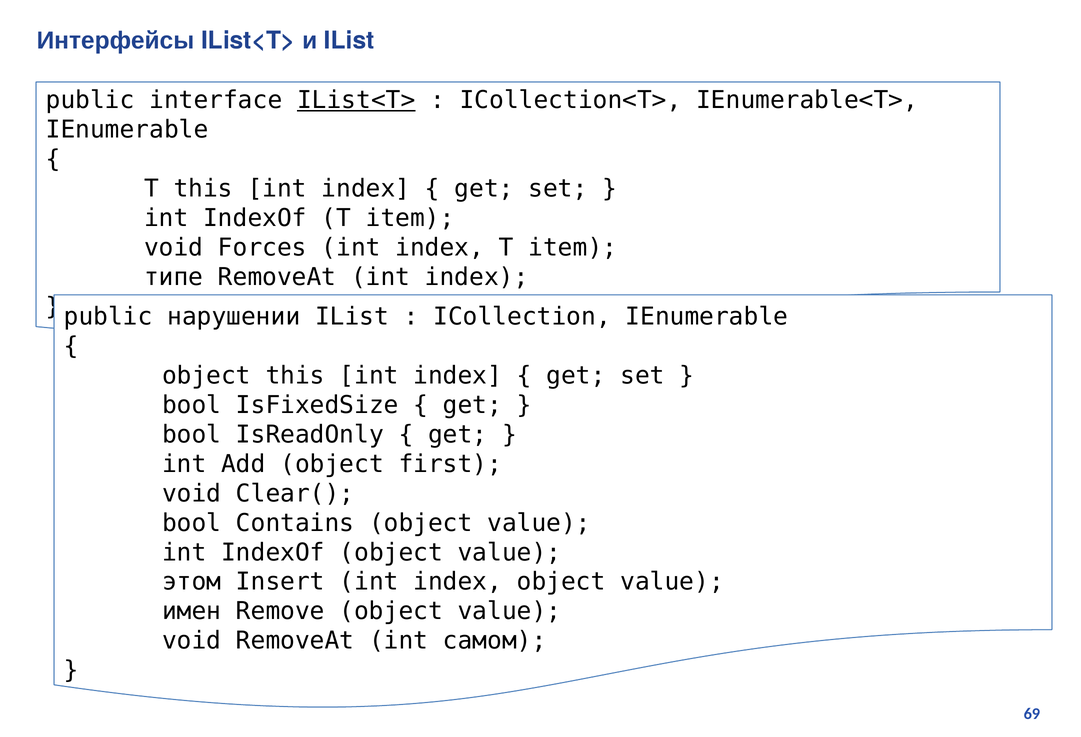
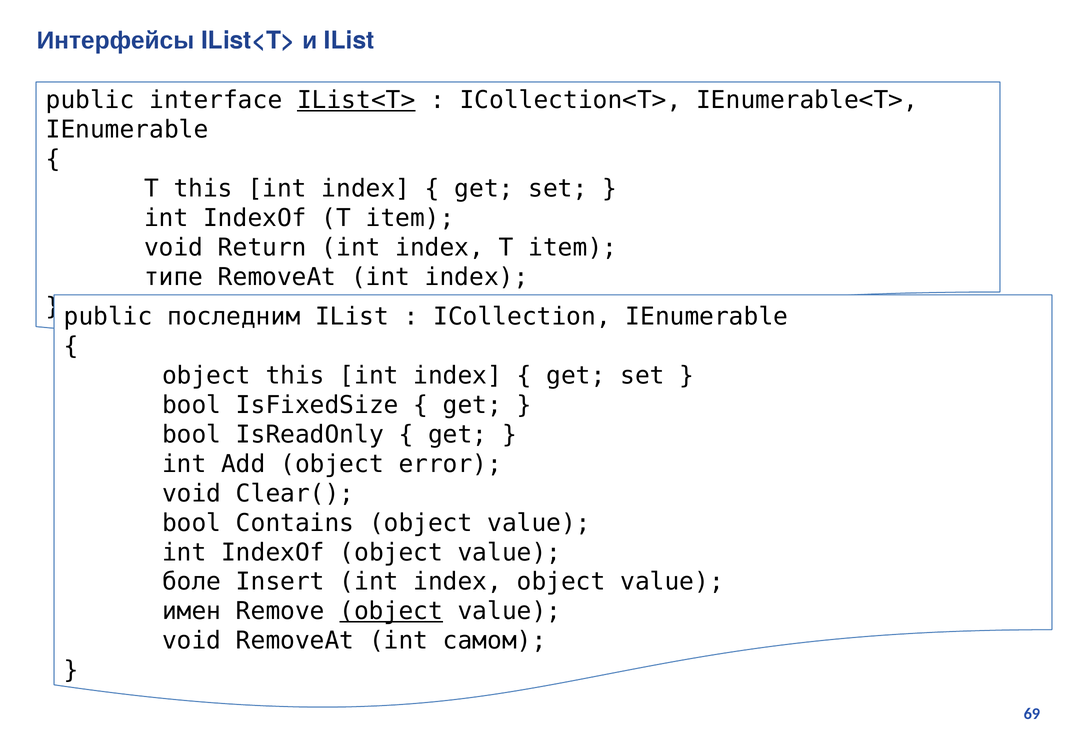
Forces: Forces -> Return
нарушении: нарушении -> последним
first: first -> error
этом: этом -> боле
object at (391, 611) underline: none -> present
